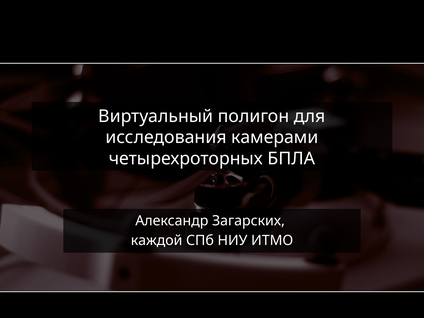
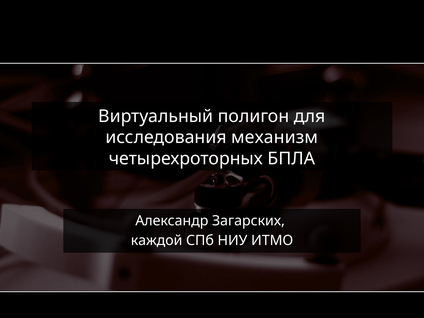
камерами: камерами -> механизм
